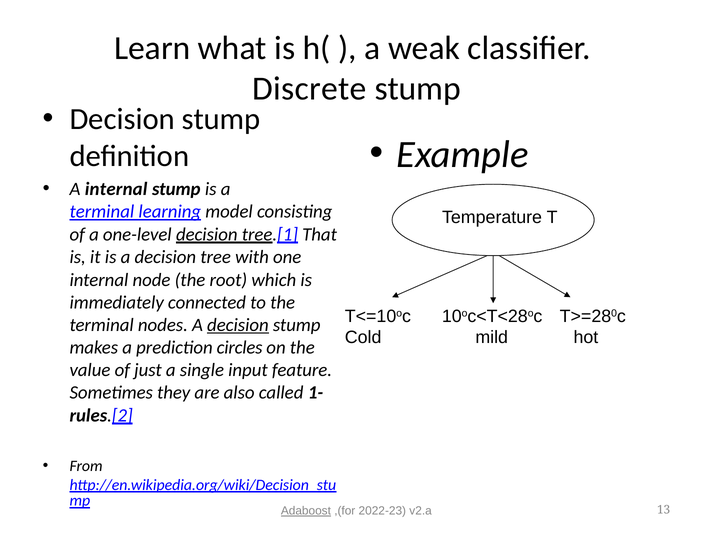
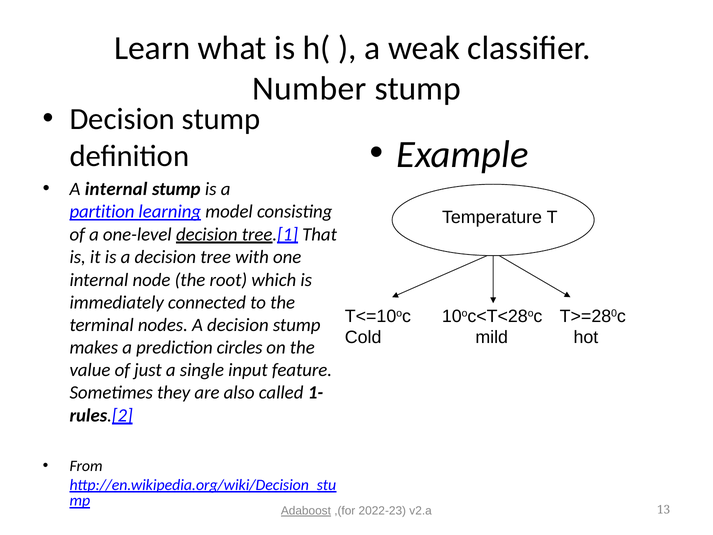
Discrete: Discrete -> Number
terminal at (102, 211): terminal -> partition
decision at (238, 325) underline: present -> none
